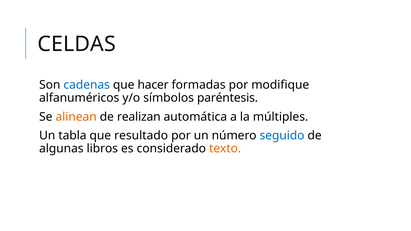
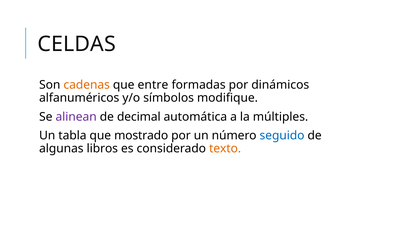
cadenas colour: blue -> orange
hacer: hacer -> entre
modifique: modifique -> dinámicos
paréntesis: paréntesis -> modifique
alinean colour: orange -> purple
realizan: realizan -> decimal
resultado: resultado -> mostrado
